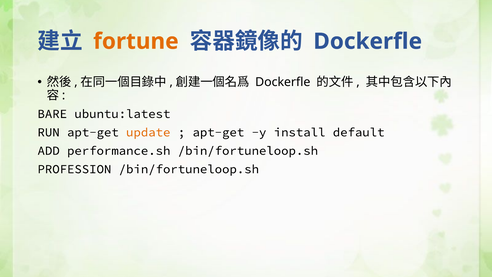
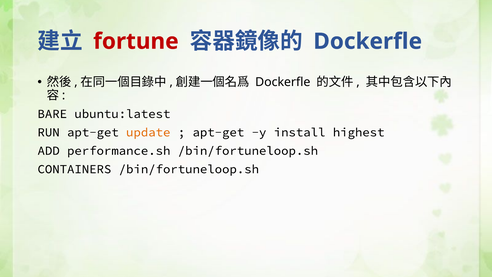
fortune colour: orange -> red
default: default -> highest
PROFESSION: PROFESSION -> CONTAINERS
